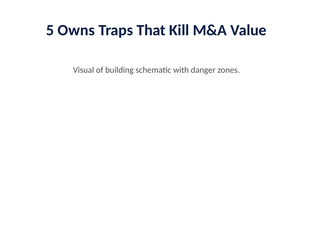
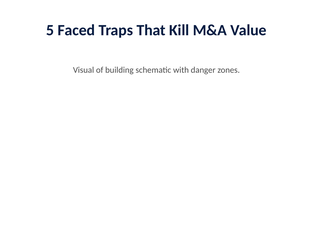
Owns: Owns -> Faced
